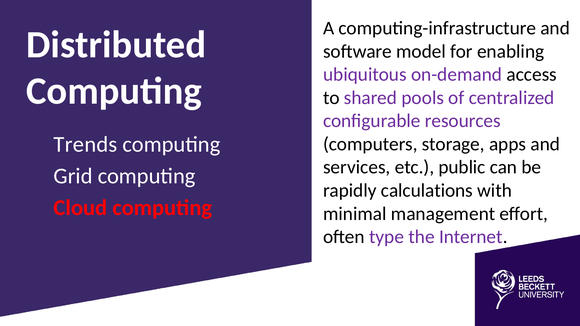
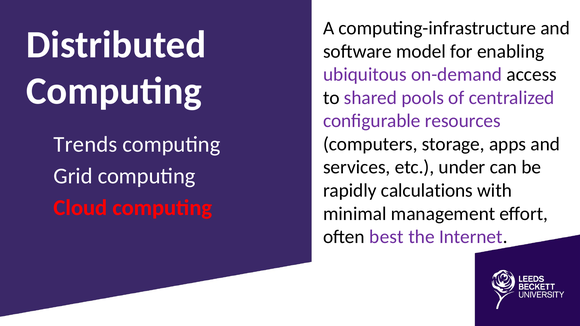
public: public -> under
type: type -> best
